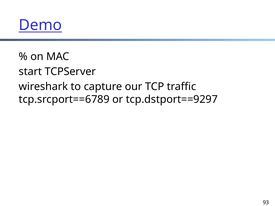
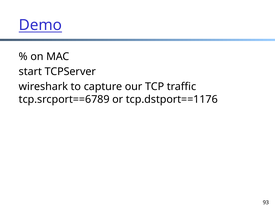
tcp.dstport==9297: tcp.dstport==9297 -> tcp.dstport==1176
